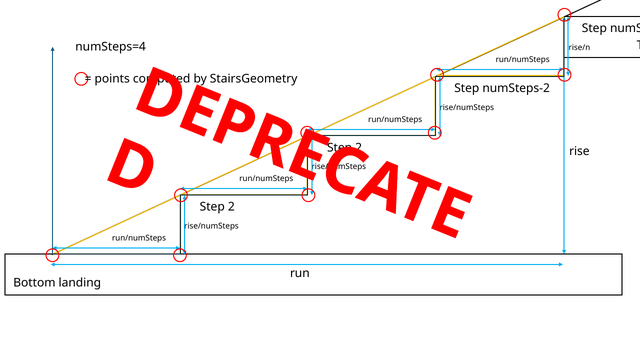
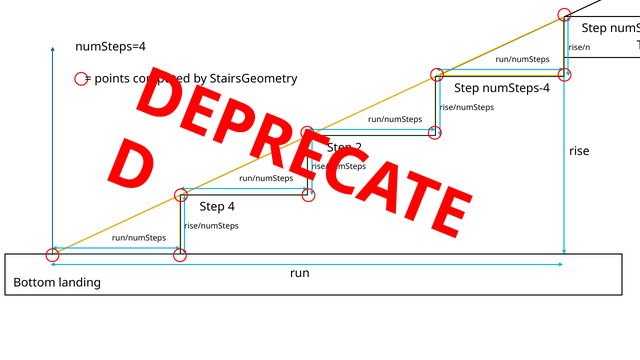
numSteps-2: numSteps-2 -> numSteps-4
2 at (231, 207): 2 -> 4
